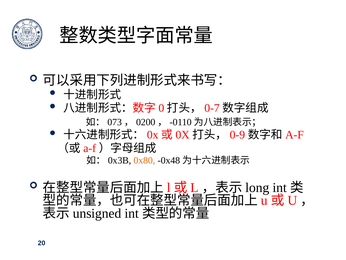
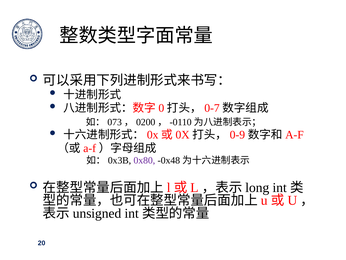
0x80 colour: orange -> purple
